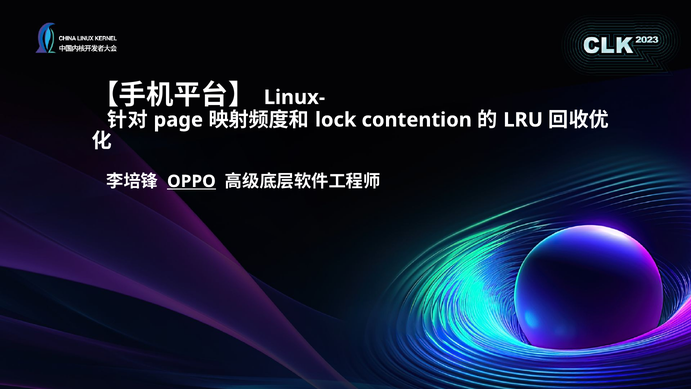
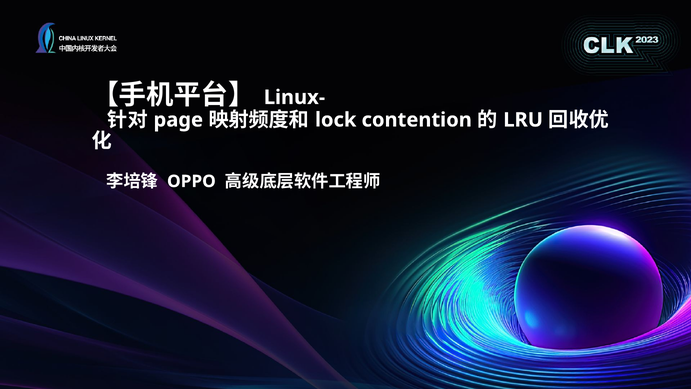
OPPO underline: present -> none
